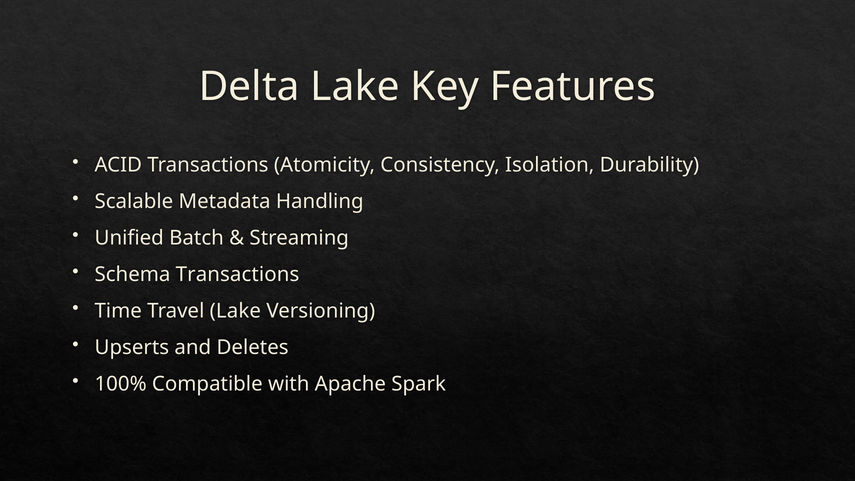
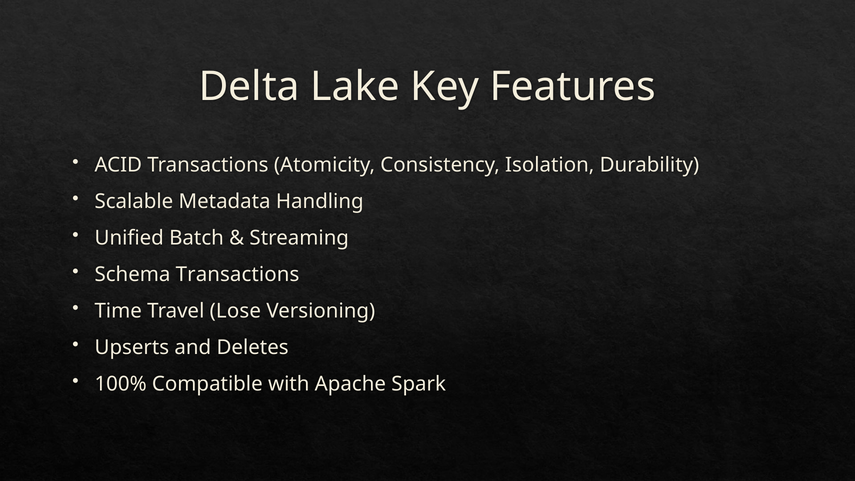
Travel Lake: Lake -> Lose
